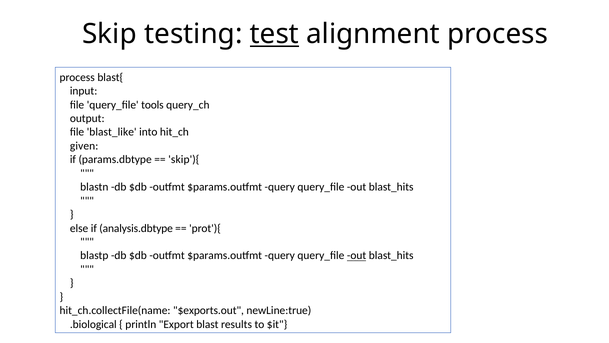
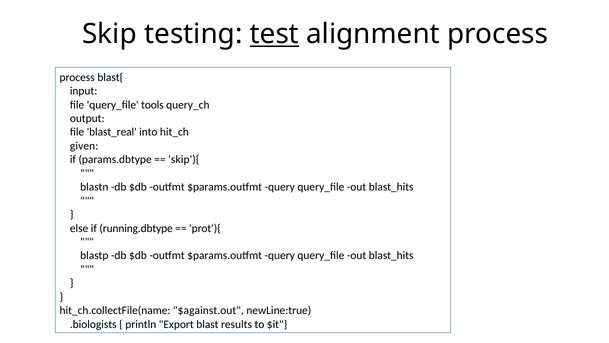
blast_like: blast_like -> blast_real
analysis.dbtype: analysis.dbtype -> running.dbtype
out at (357, 255) underline: present -> none
$exports.out: $exports.out -> $against.out
.biological: .biological -> .biologists
